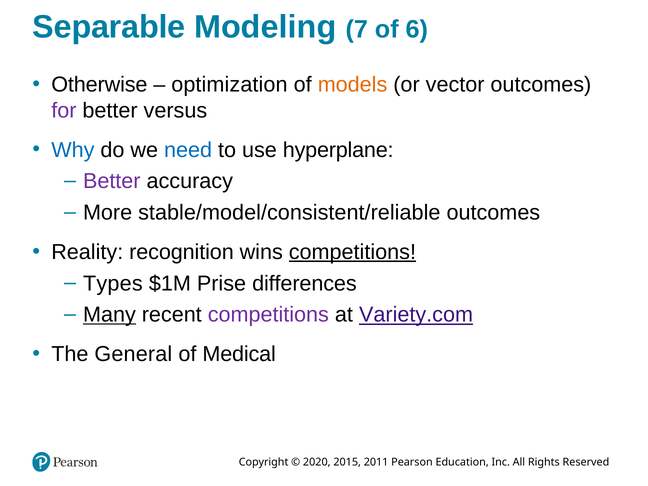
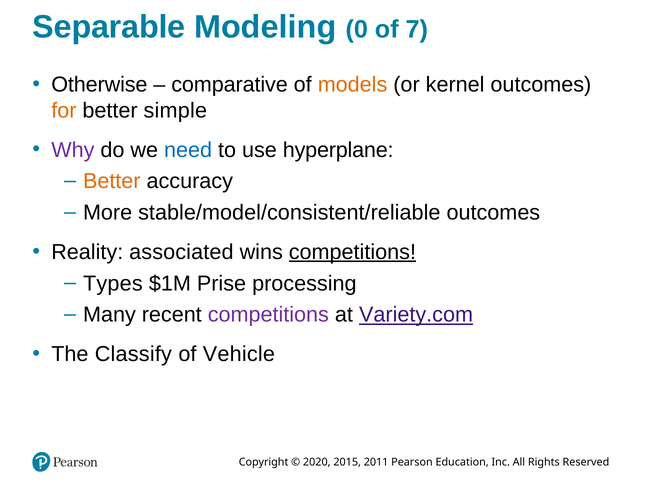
7: 7 -> 0
6: 6 -> 7
optimization: optimization -> comparative
vector: vector -> kernel
for colour: purple -> orange
versus: versus -> simple
Why colour: blue -> purple
Better at (112, 181) colour: purple -> orange
recognition: recognition -> associated
differences: differences -> processing
Many underline: present -> none
General: General -> Classify
Medical: Medical -> Vehicle
